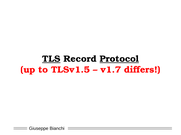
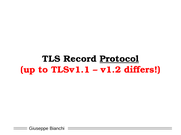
TLS underline: present -> none
TLSv1.5: TLSv1.5 -> TLSv1.1
v1.7: v1.7 -> v1.2
